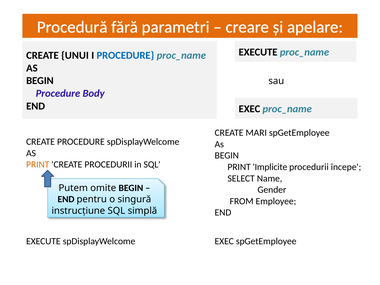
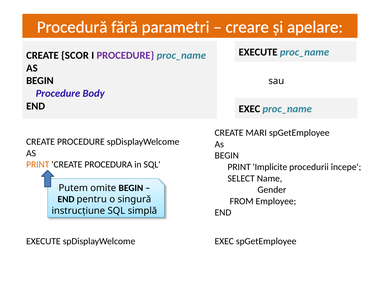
UNUI: UNUI -> SCOR
PROCEDURE at (125, 55) colour: blue -> purple
CREATE PROCEDURII: PROCEDURII -> PROCEDURA
